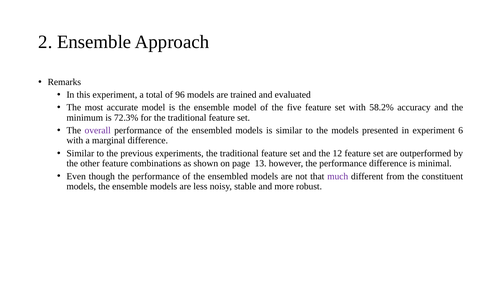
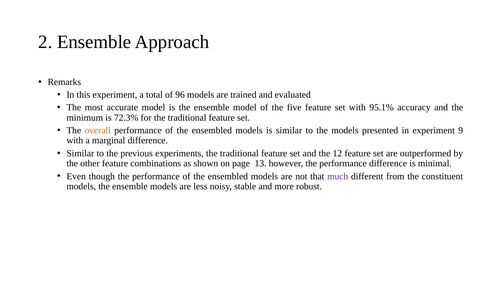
58.2%: 58.2% -> 95.1%
overall colour: purple -> orange
6: 6 -> 9
